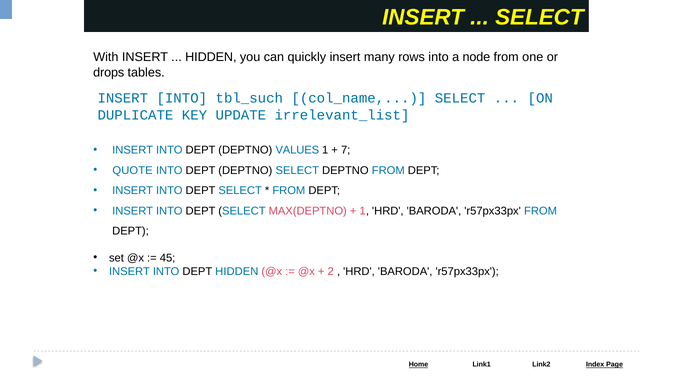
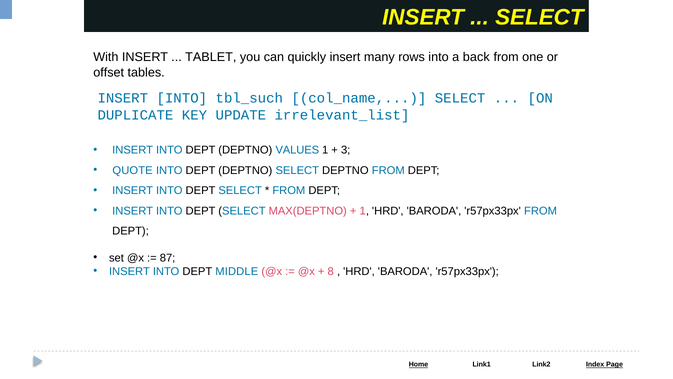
HIDDEN at (211, 57): HIDDEN -> TABLET
node: node -> back
drops: drops -> offset
7: 7 -> 3
45: 45 -> 87
DEPT HIDDEN: HIDDEN -> MIDDLE
2: 2 -> 8
